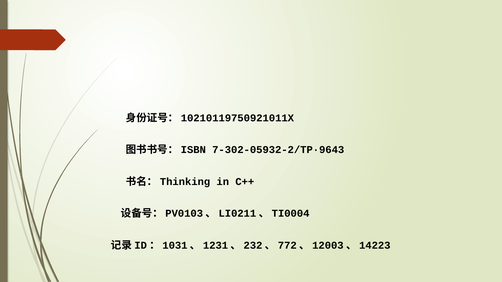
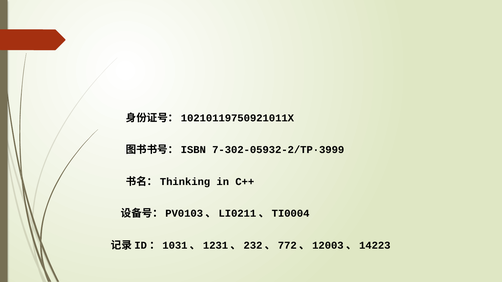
7-302-05932-2/TP·9643: 7-302-05932-2/TP·9643 -> 7-302-05932-2/TP·3999
